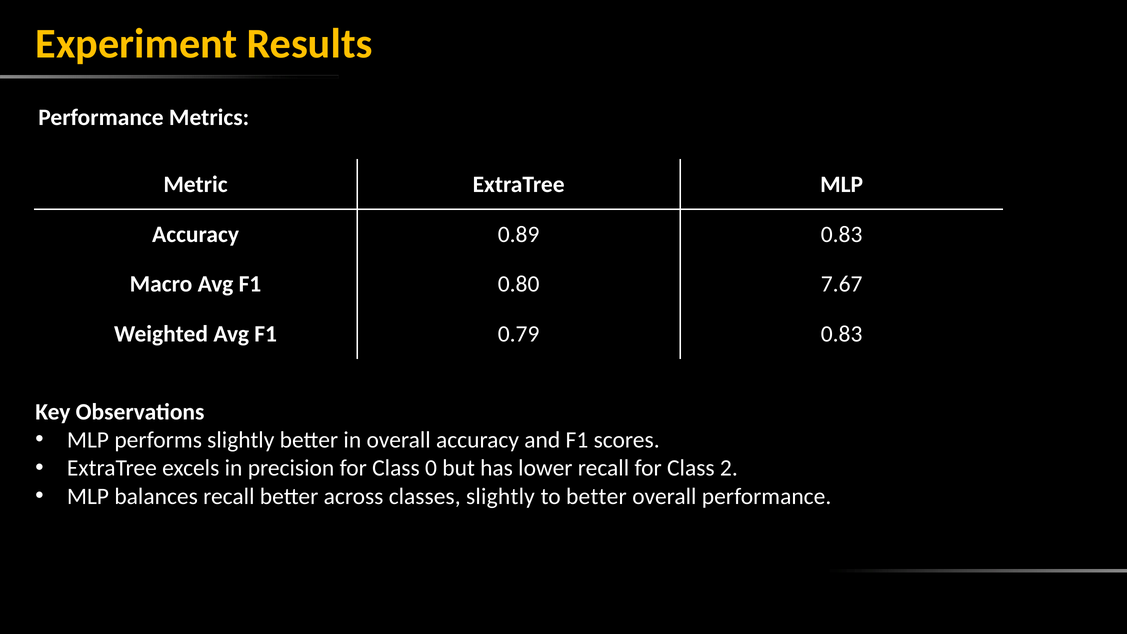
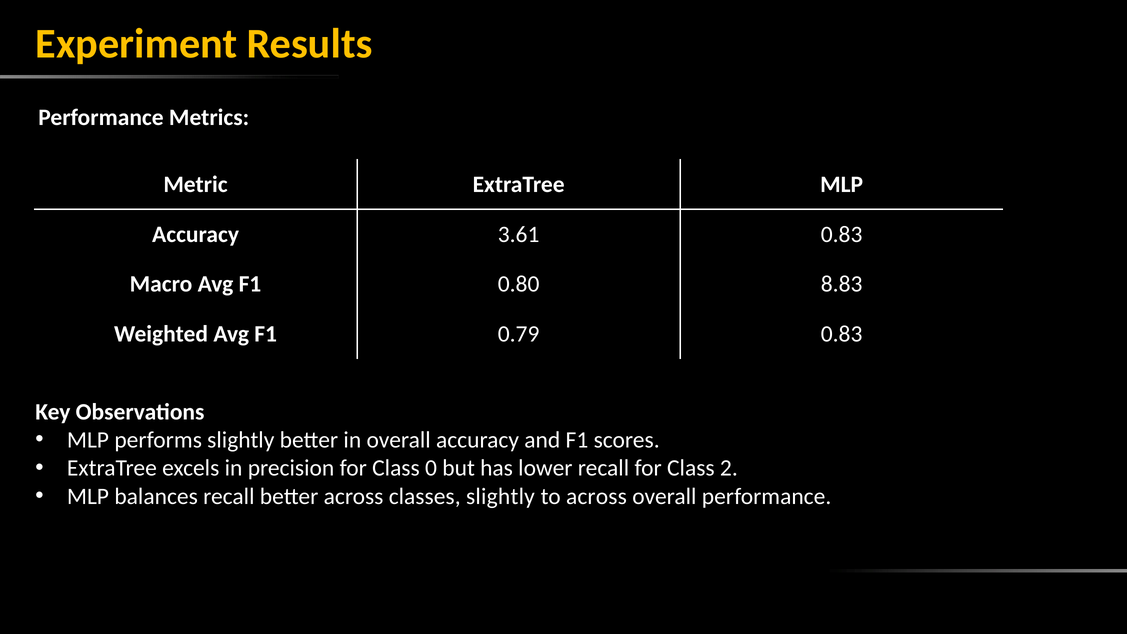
0.89: 0.89 -> 3.61
7.67: 7.67 -> 8.83
to better: better -> across
